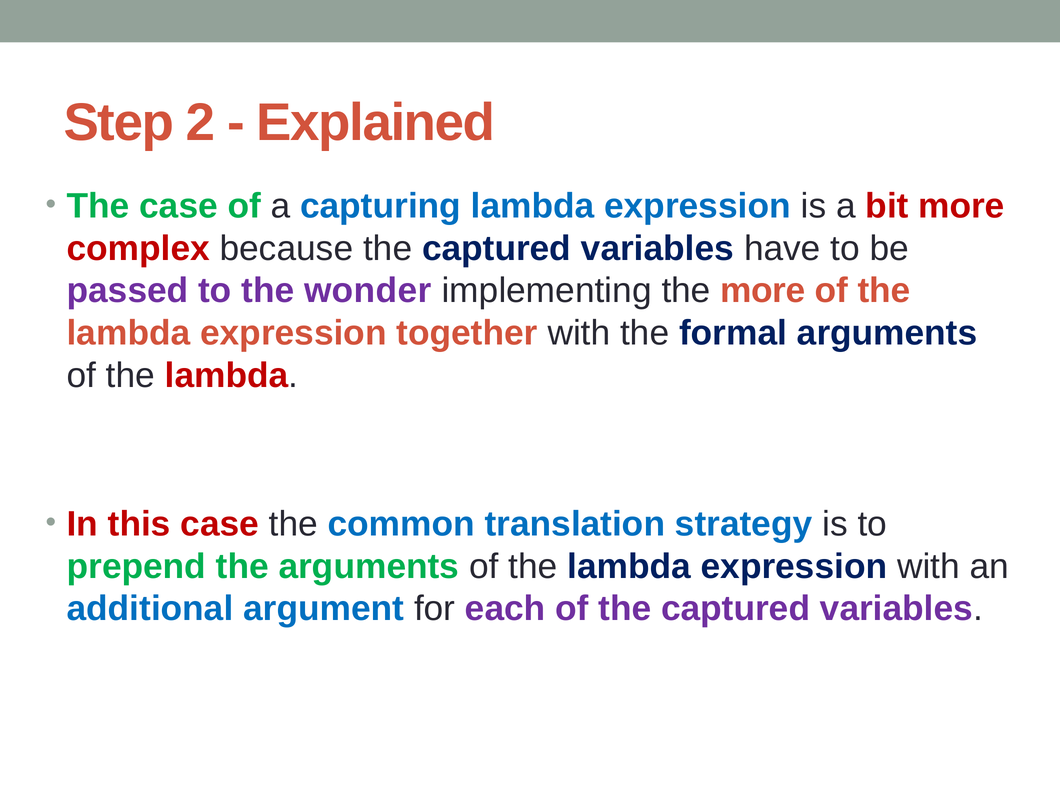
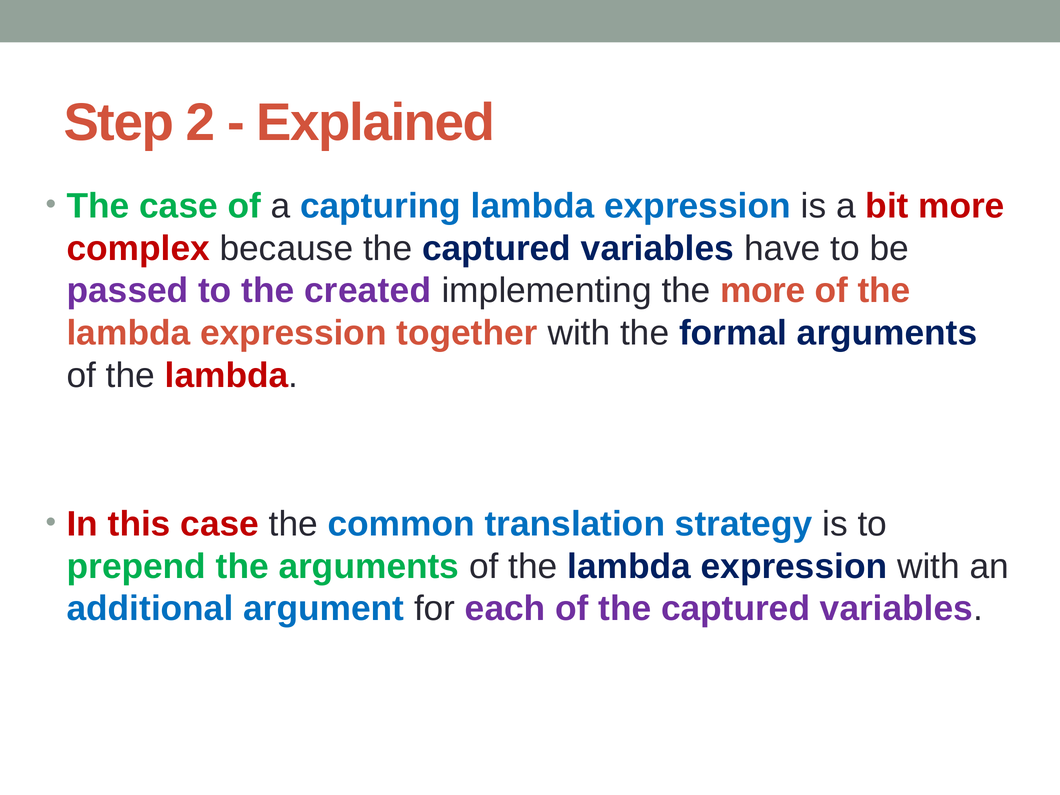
wonder: wonder -> created
